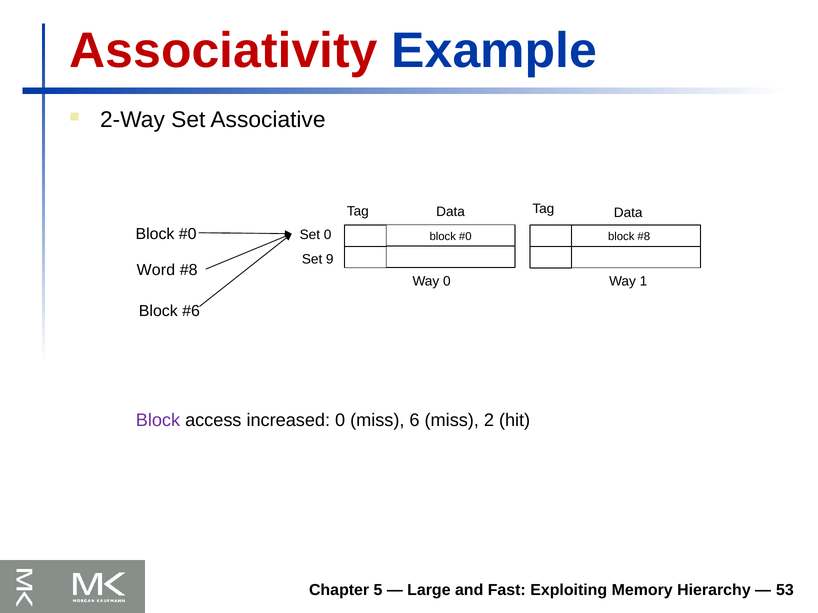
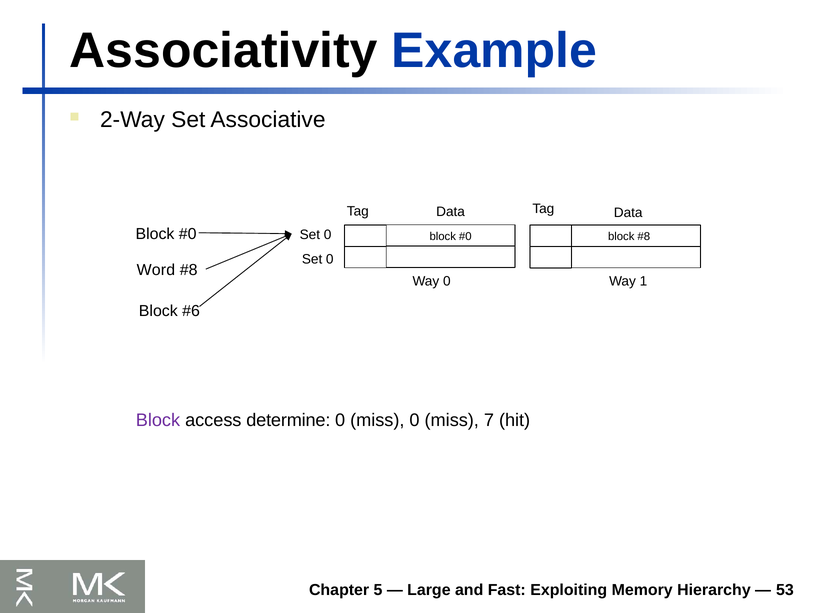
Associativity colour: red -> black
9 at (330, 260): 9 -> 0
increased: increased -> determine
miss 6: 6 -> 0
2: 2 -> 7
